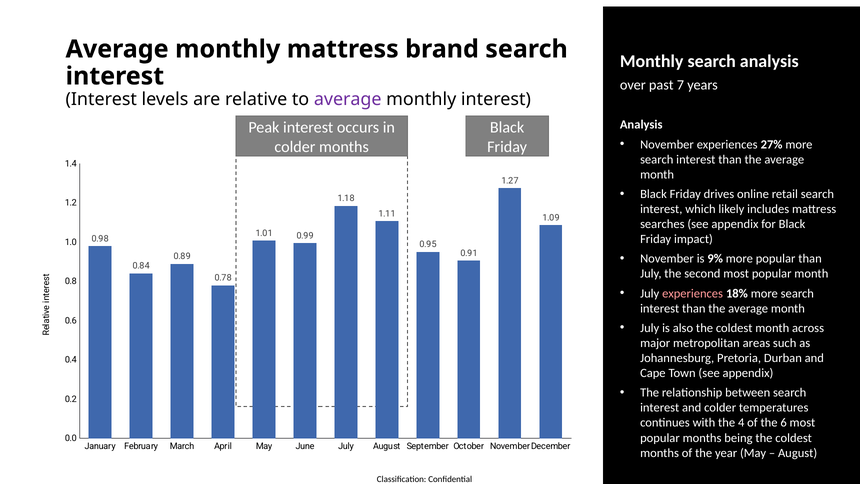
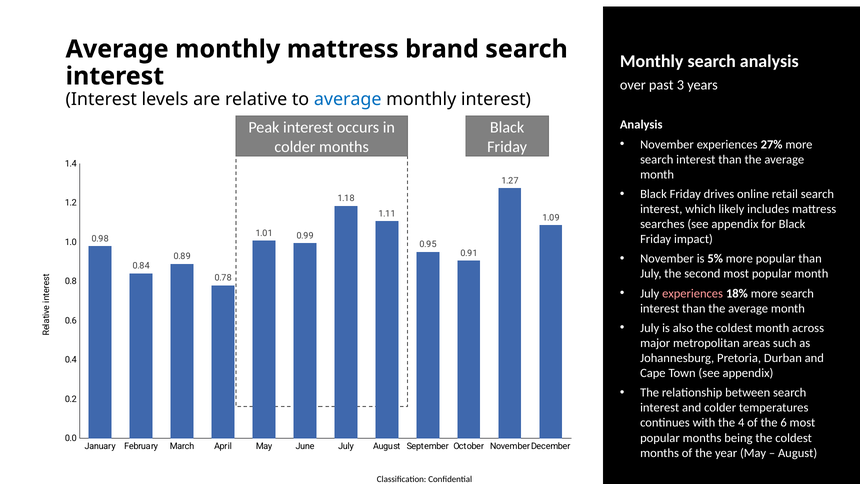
7: 7 -> 3
average at (348, 99) colour: purple -> blue
9%: 9% -> 5%
